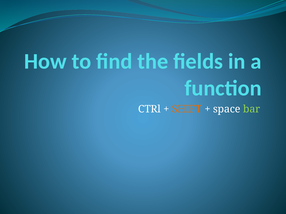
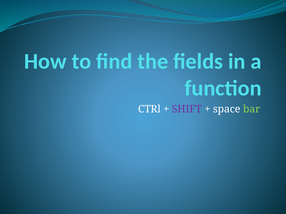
SHIFT colour: orange -> purple
